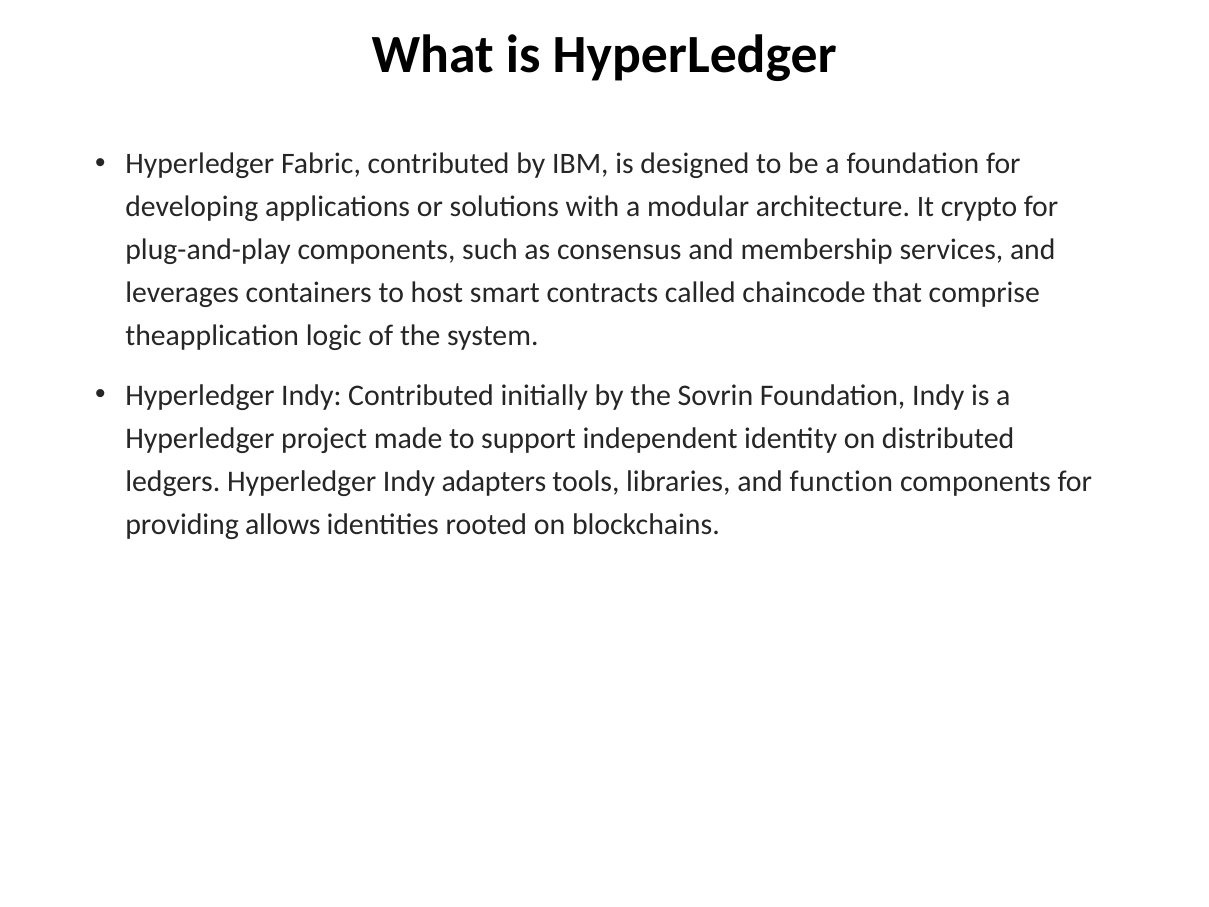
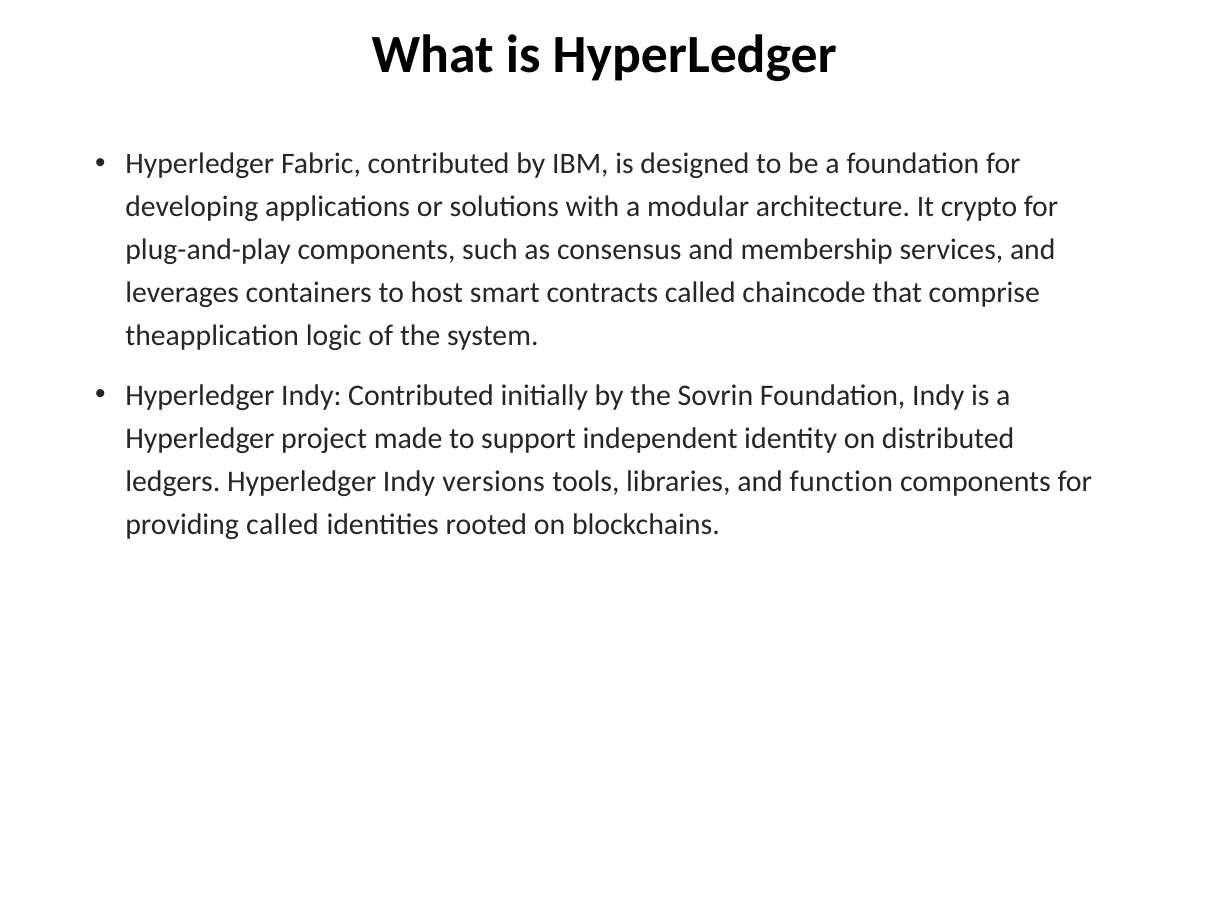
adapters: adapters -> versions
providing allows: allows -> called
